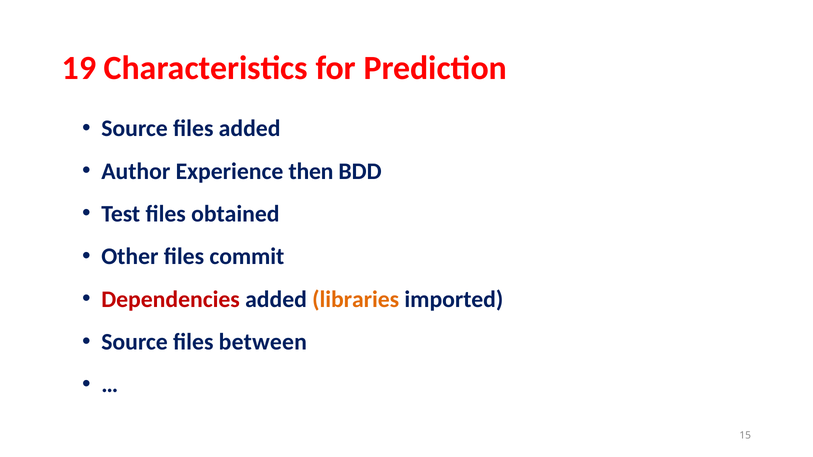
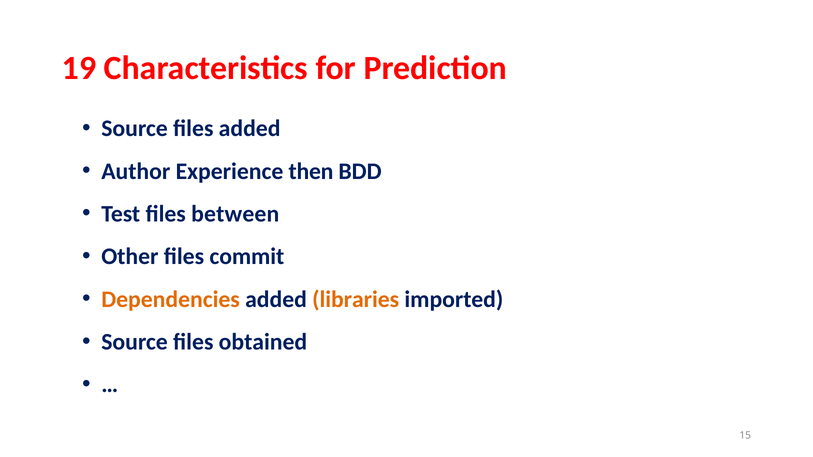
obtained: obtained -> between
Dependencies colour: red -> orange
between: between -> obtained
